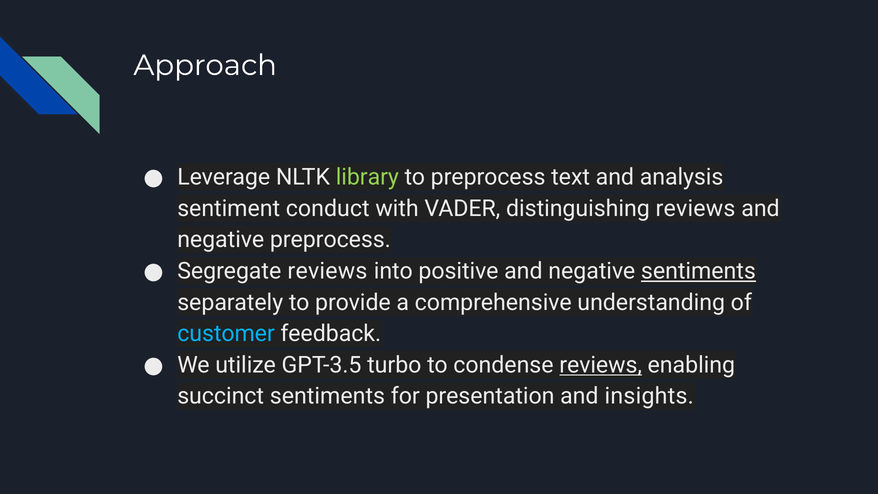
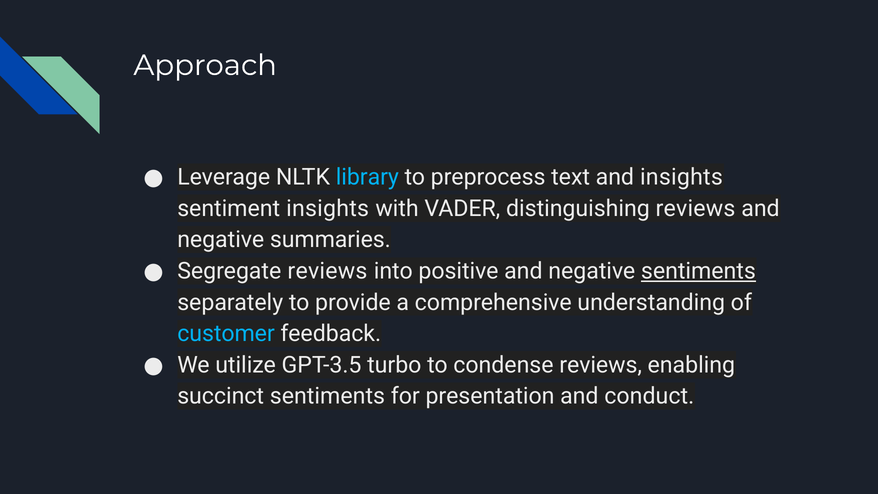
library colour: light green -> light blue
and analysis: analysis -> insights
sentiment conduct: conduct -> insights
negative preprocess: preprocess -> summaries
reviews at (601, 365) underline: present -> none
insights: insights -> conduct
